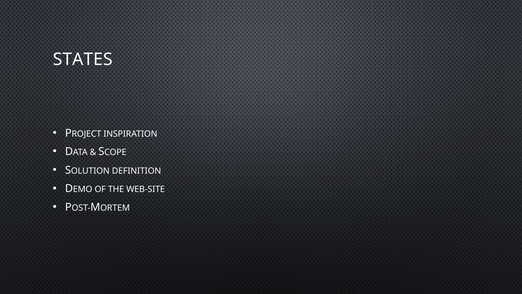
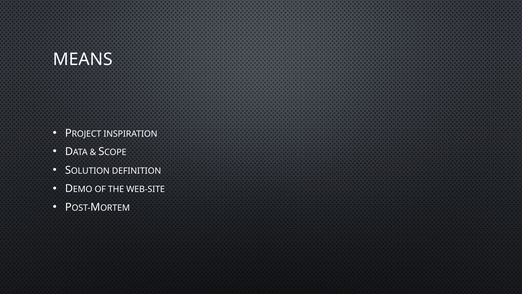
STATES: STATES -> MEANS
